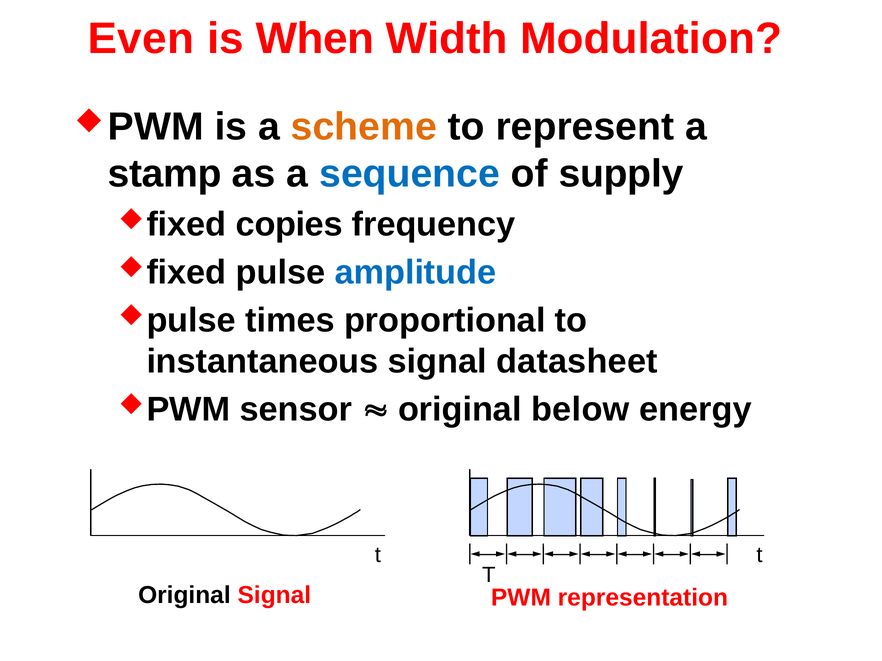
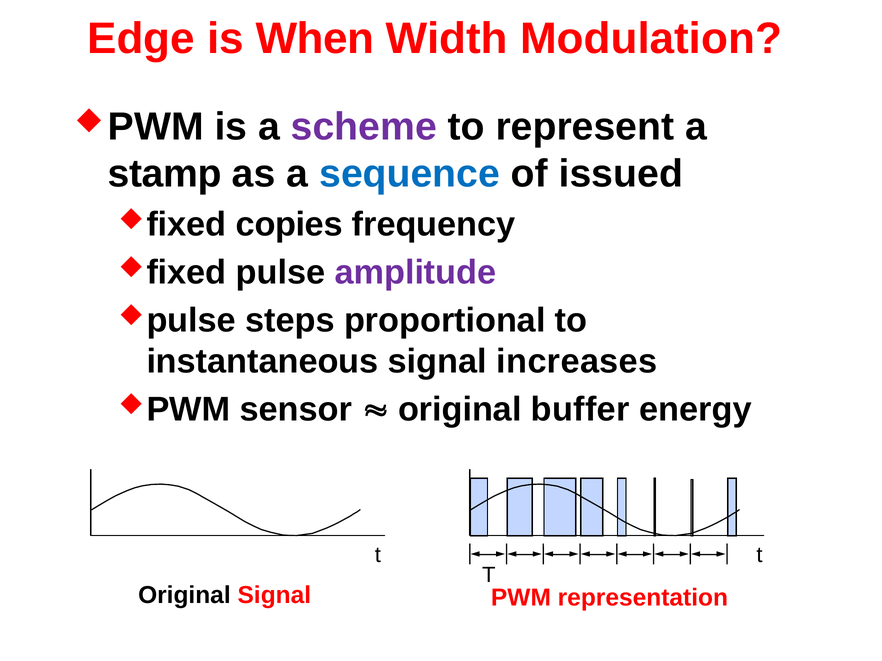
Even: Even -> Edge
scheme colour: orange -> purple
supply: supply -> issued
amplitude colour: blue -> purple
times: times -> steps
datasheet: datasheet -> increases
below: below -> buffer
